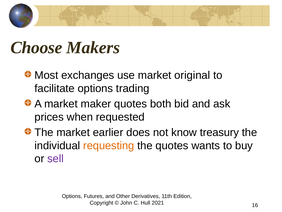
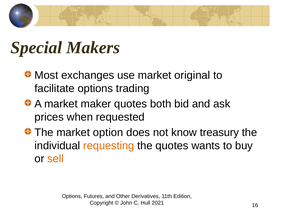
Choose: Choose -> Special
earlier: earlier -> option
sell colour: purple -> orange
